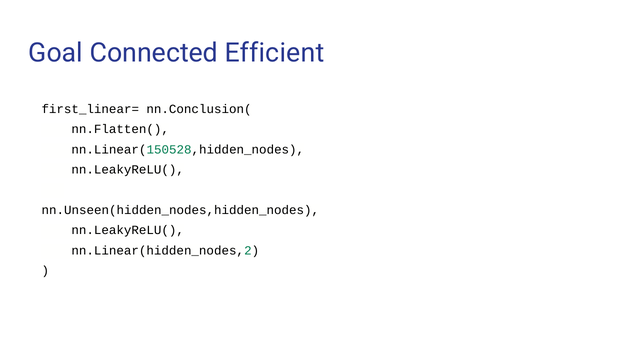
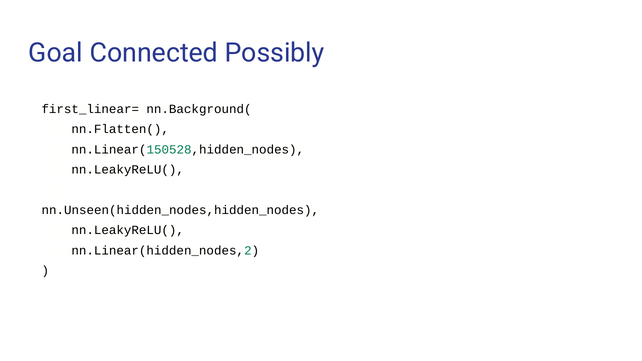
Efficient: Efficient -> Possibly
nn.Conclusion(: nn.Conclusion( -> nn.Background(
